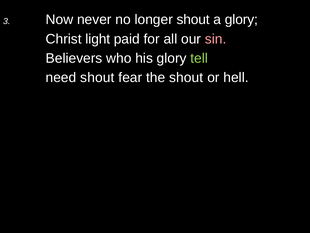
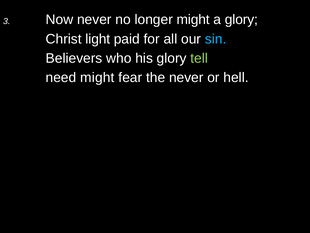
longer shout: shout -> might
sin colour: pink -> light blue
need shout: shout -> might
the shout: shout -> never
